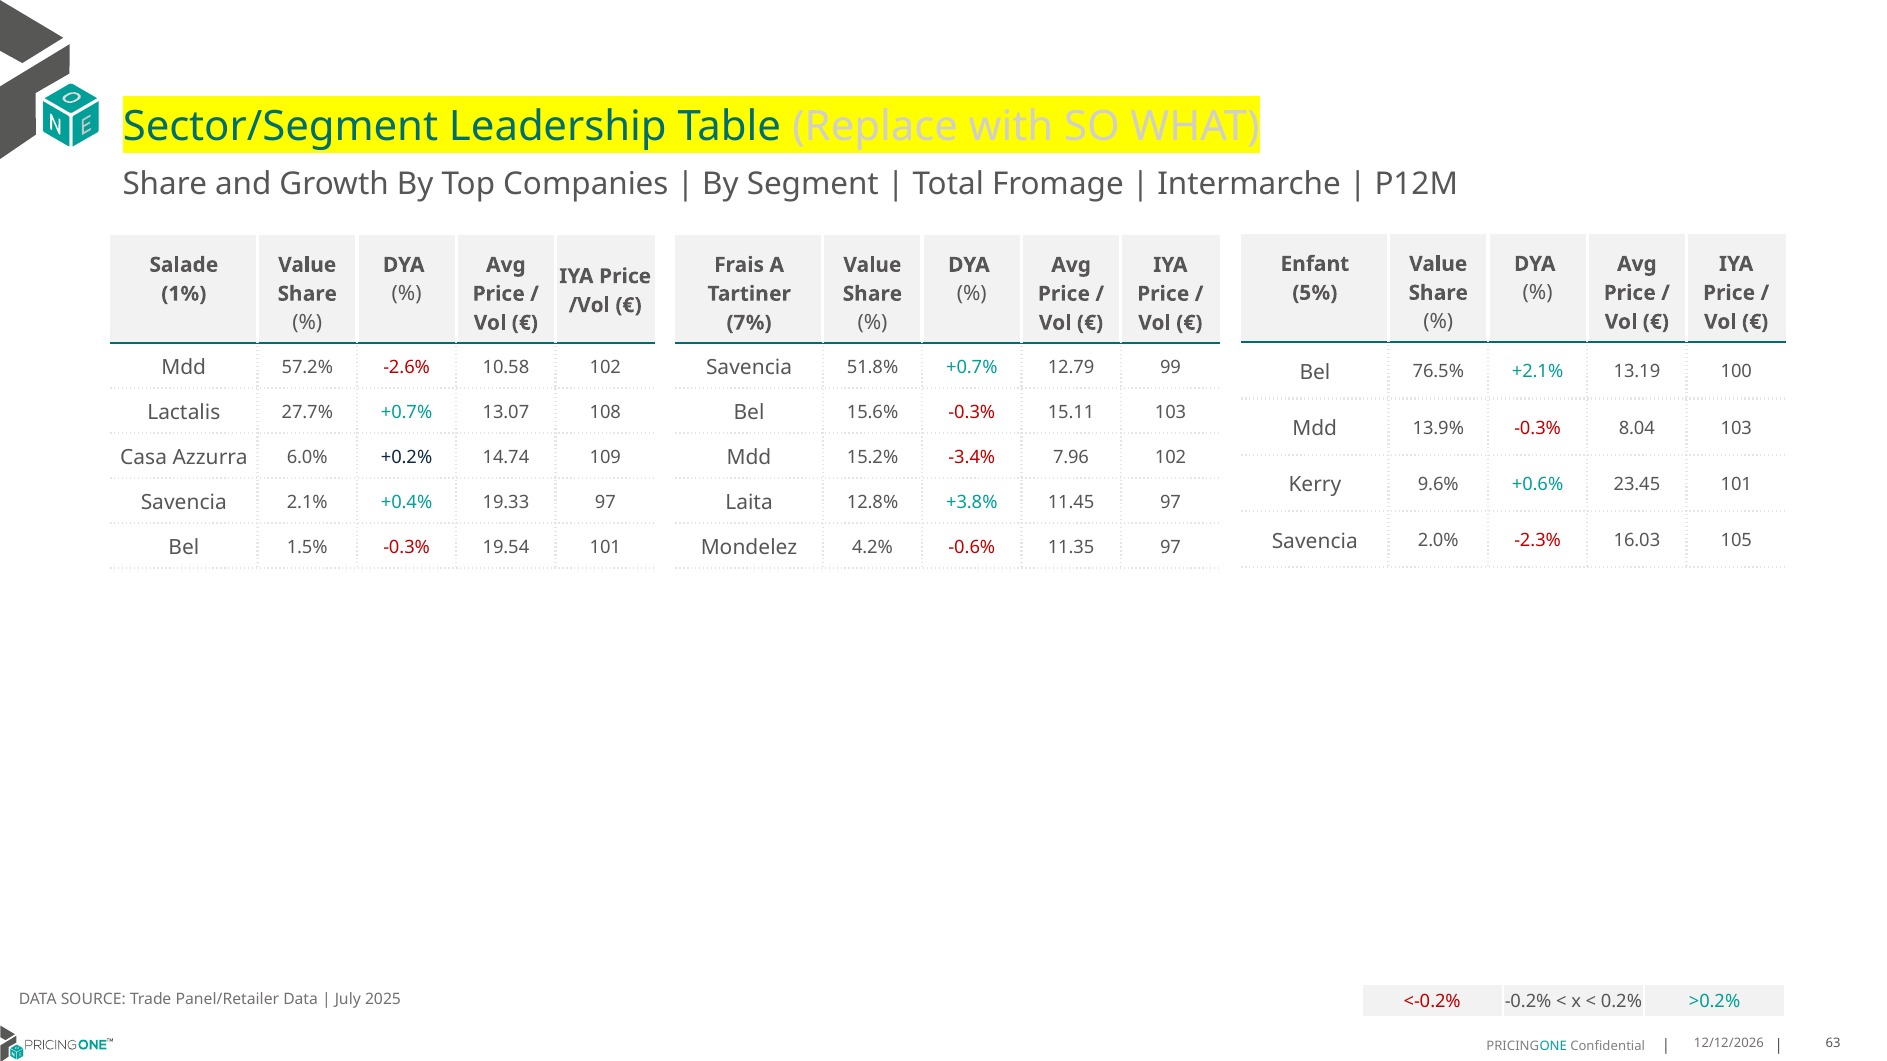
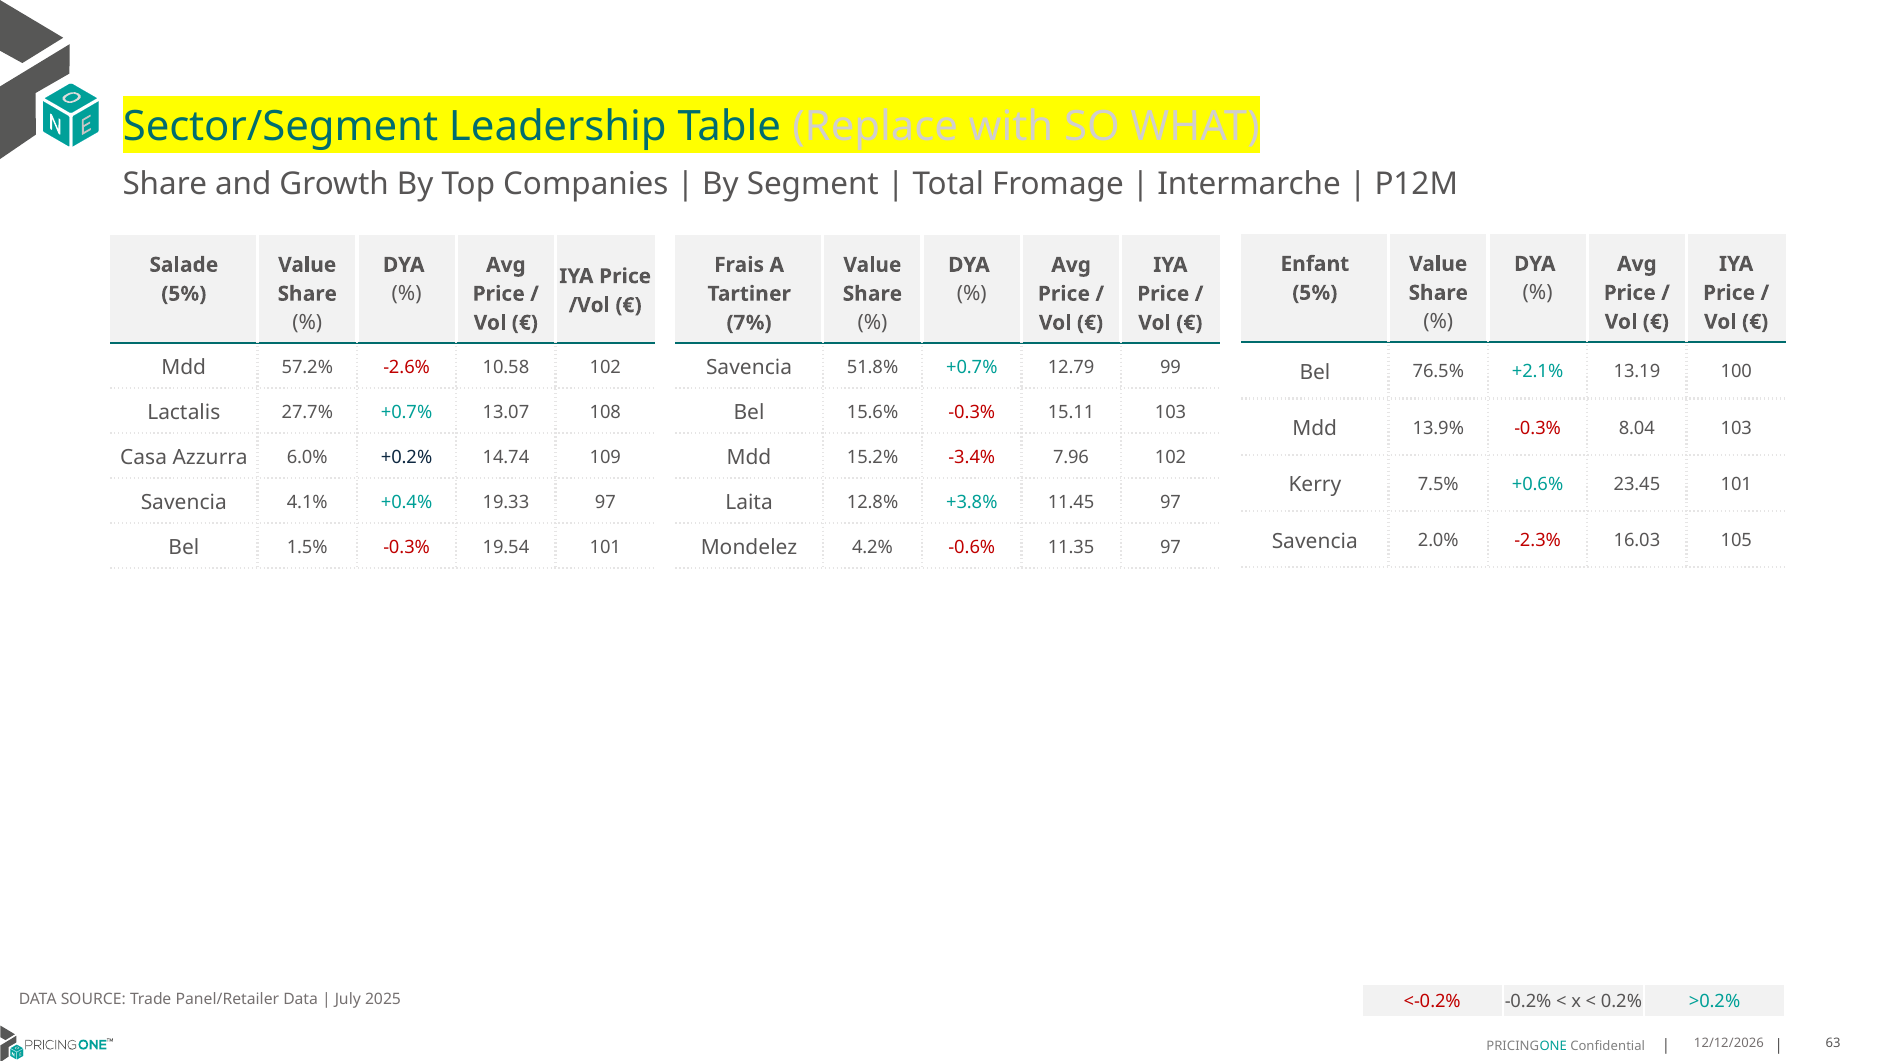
1% at (184, 294): 1% -> 5%
9.6%: 9.6% -> 7.5%
2.1%: 2.1% -> 4.1%
